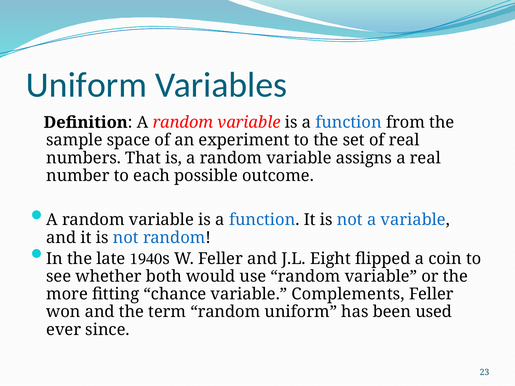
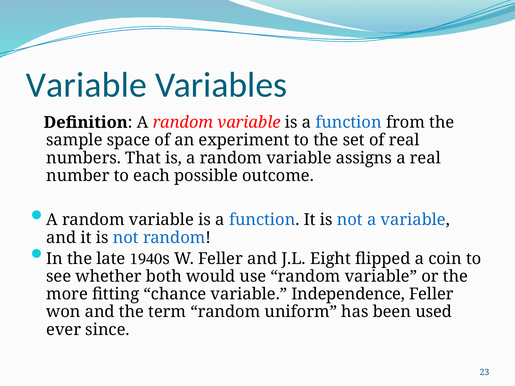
Uniform at (86, 85): Uniform -> Variable
Complements: Complements -> Independence
